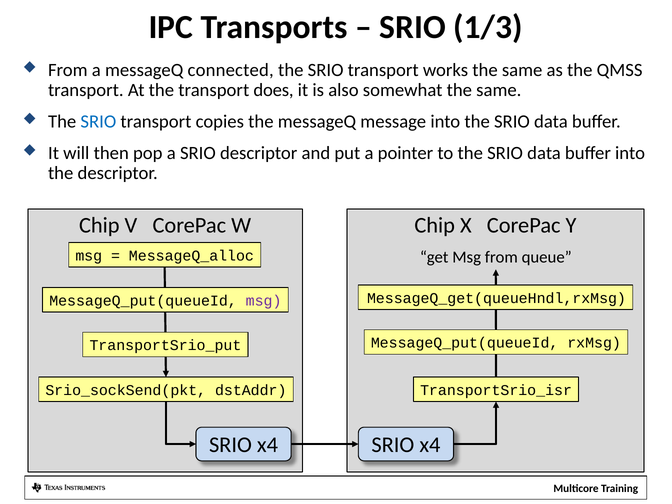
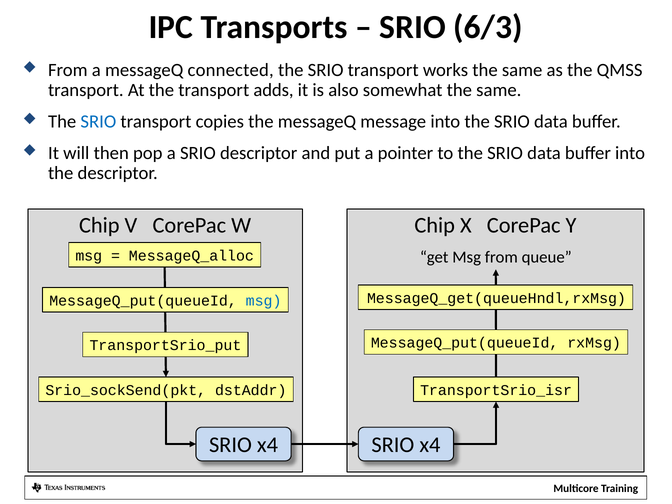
1/3: 1/3 -> 6/3
does: does -> adds
msg at (264, 301) colour: purple -> blue
